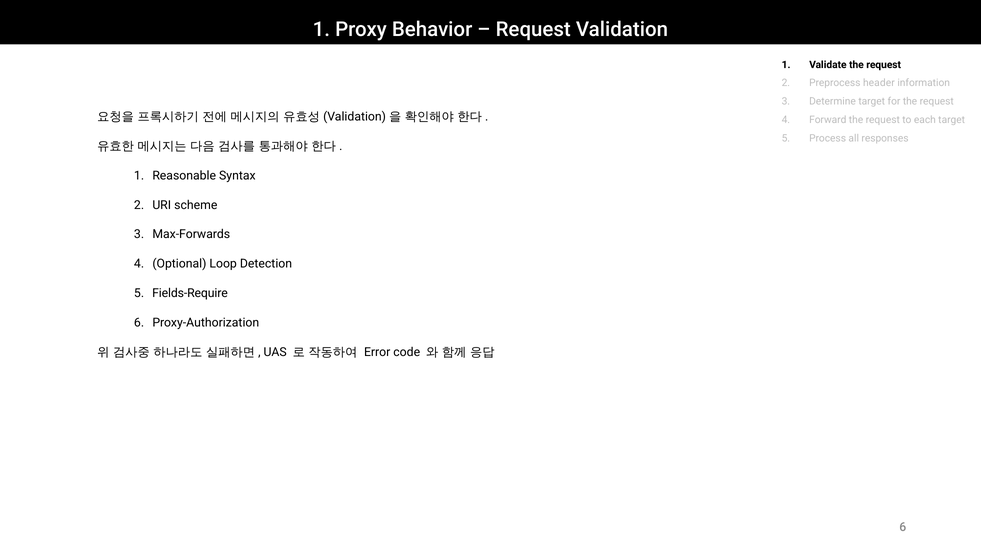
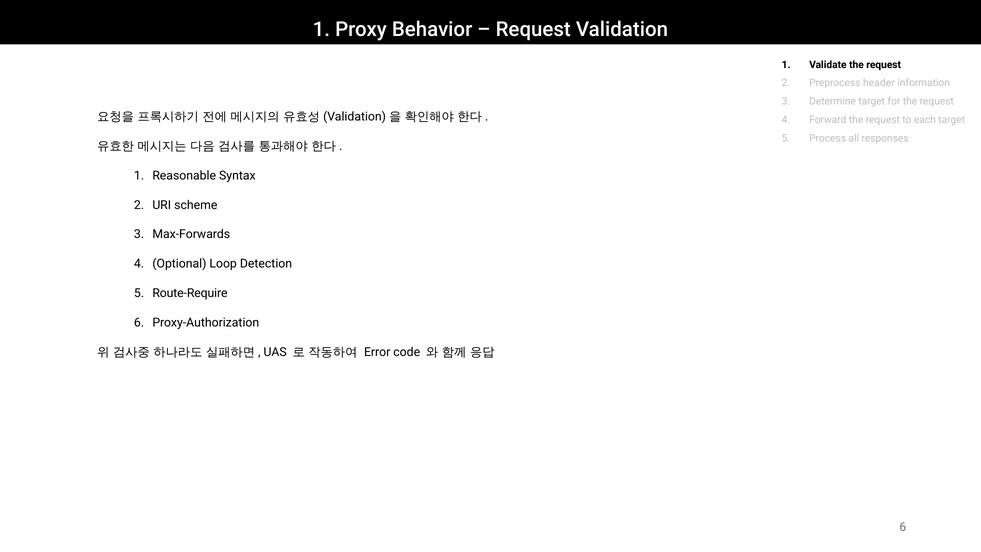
Fields-Require: Fields-Require -> Route-Require
